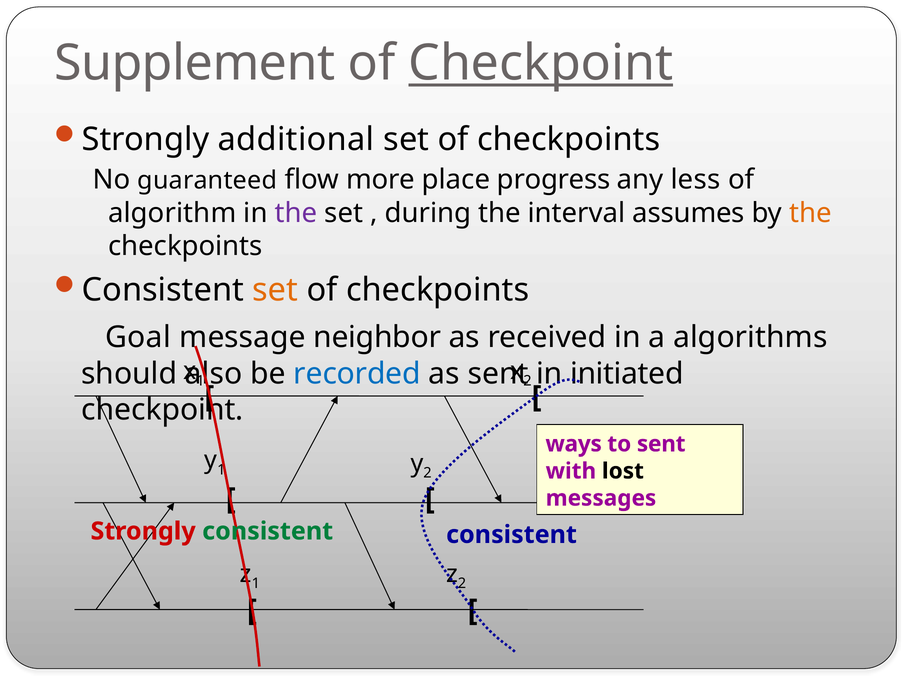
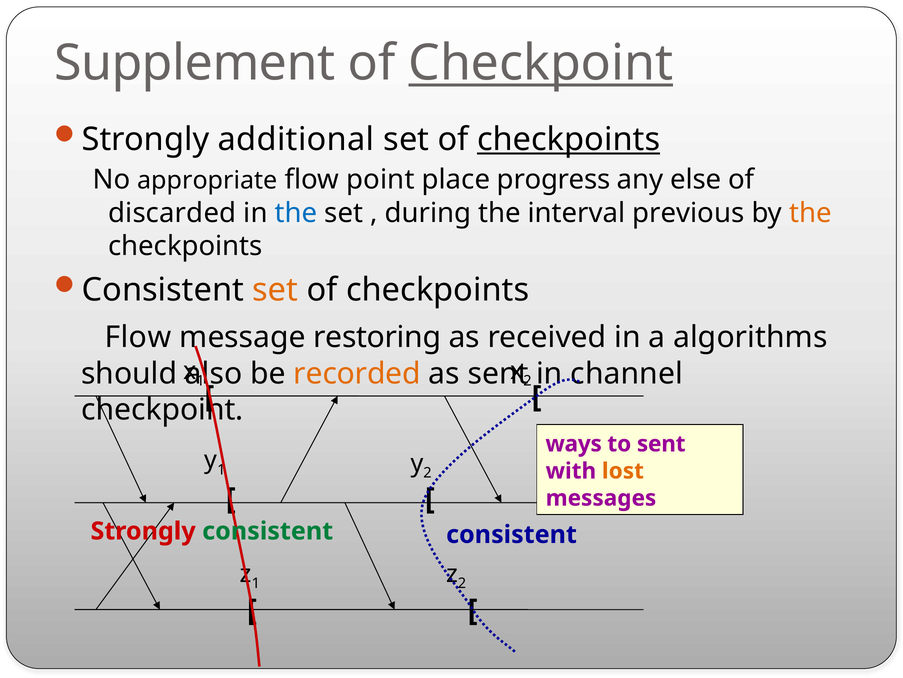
checkpoints at (569, 139) underline: none -> present
guaranteed: guaranteed -> appropriate
more: more -> point
less: less -> else
algorithm: algorithm -> discarded
the at (296, 213) colour: purple -> blue
assumes: assumes -> previous
Goal at (138, 337): Goal -> Flow
neighbor: neighbor -> restoring
recorded colour: blue -> orange
initiated: initiated -> channel
lost colour: black -> orange
